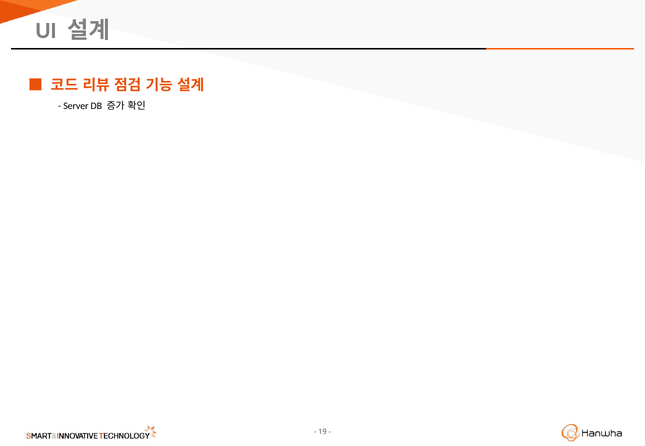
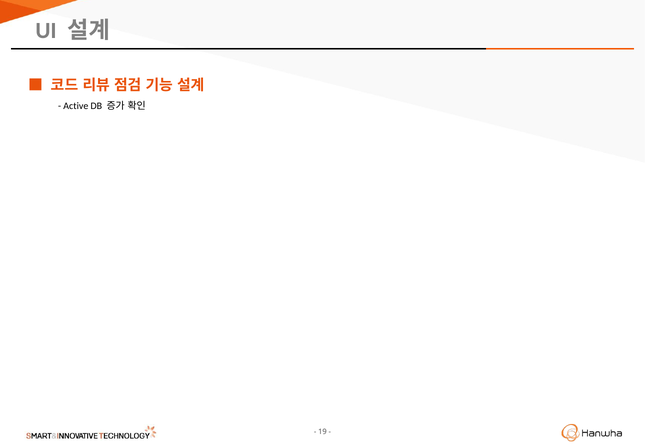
Server: Server -> Active
